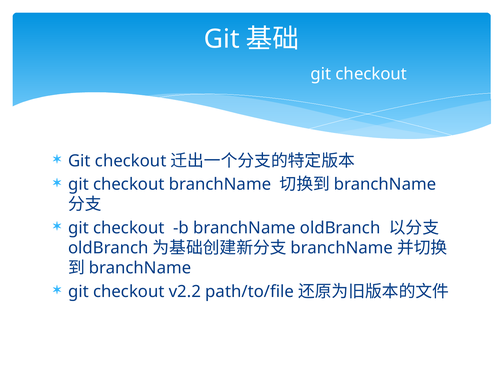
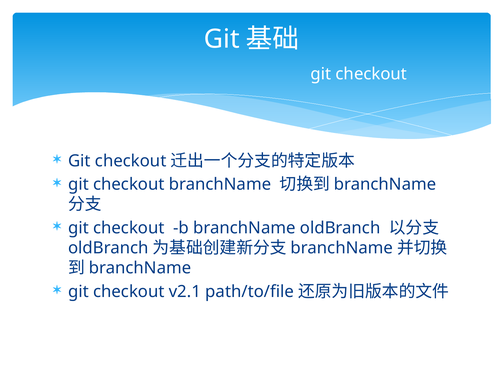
v2.2: v2.2 -> v2.1
